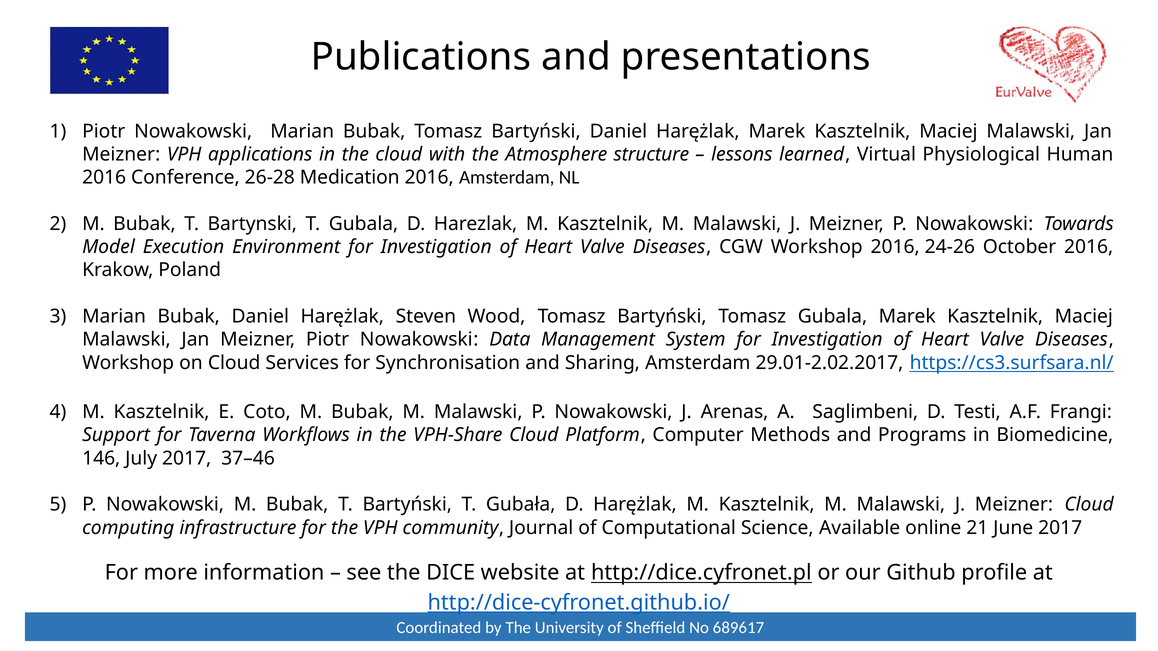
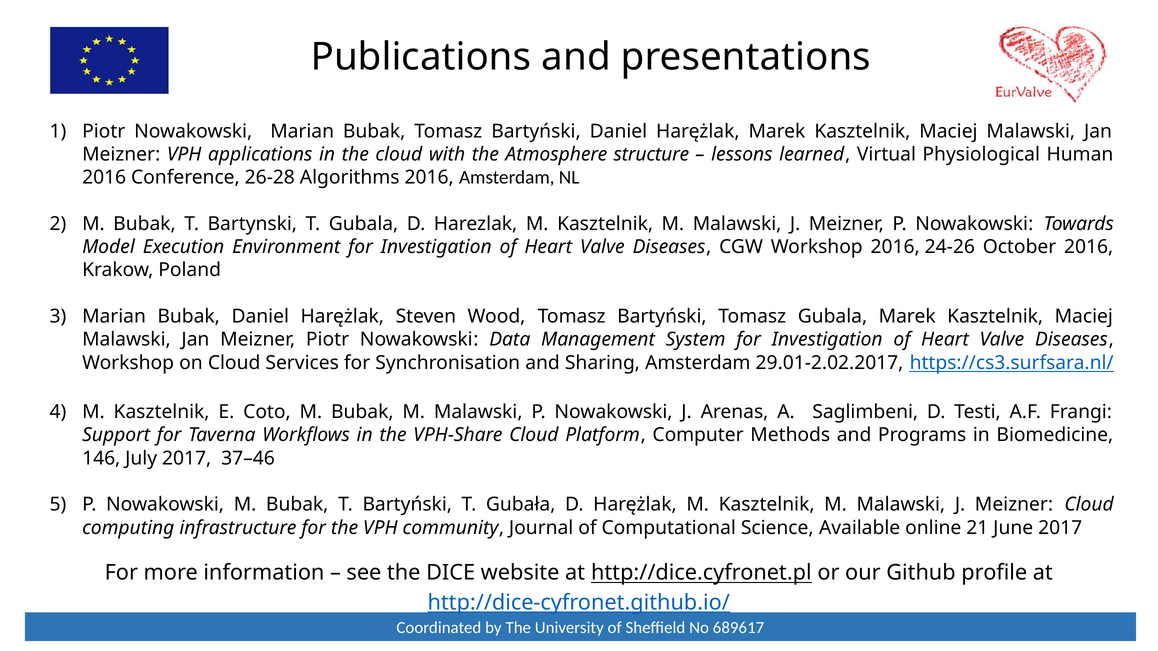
Medication: Medication -> Algorithms
